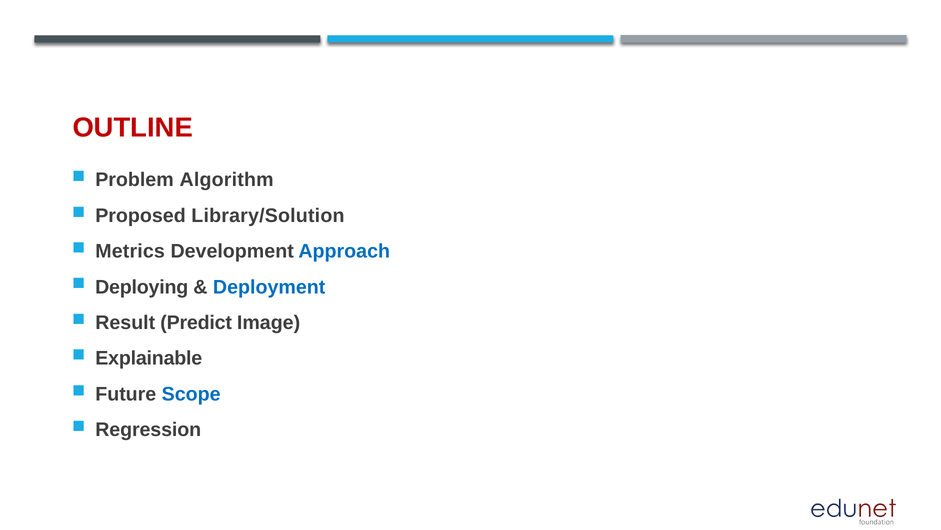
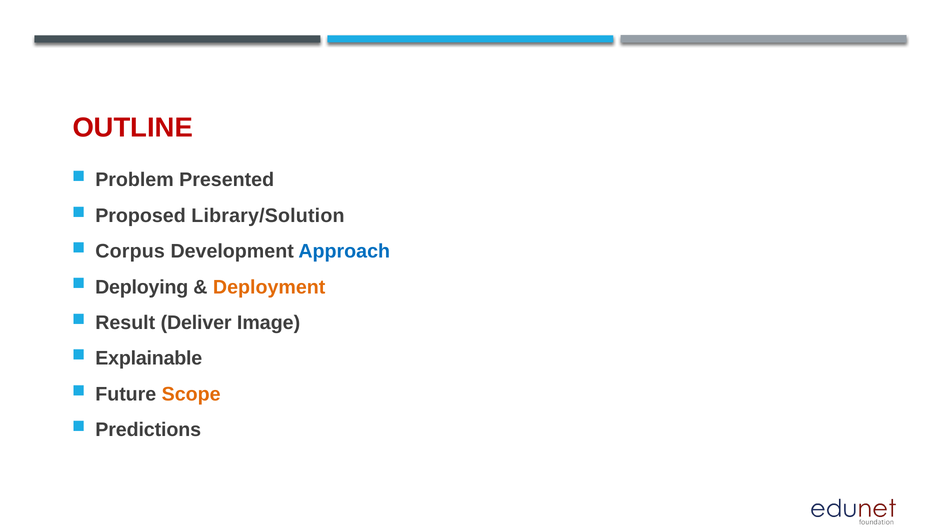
Algorithm: Algorithm -> Presented
Metrics: Metrics -> Corpus
Deployment colour: blue -> orange
Predict: Predict -> Deliver
Scope colour: blue -> orange
Regression: Regression -> Predictions
